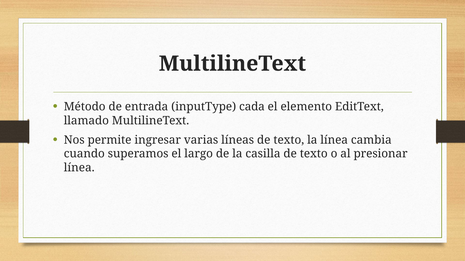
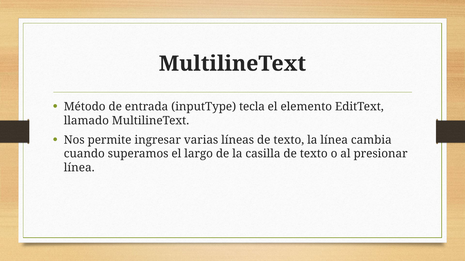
cada: cada -> tecla
